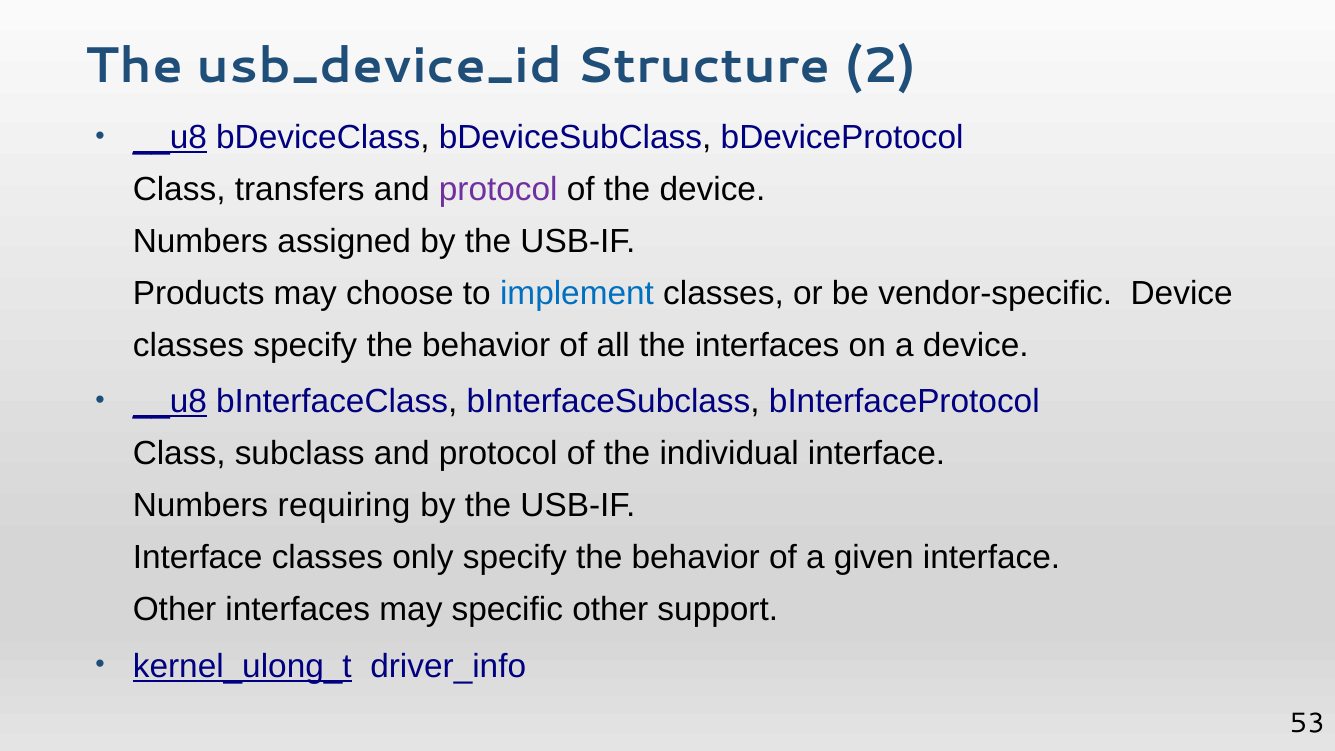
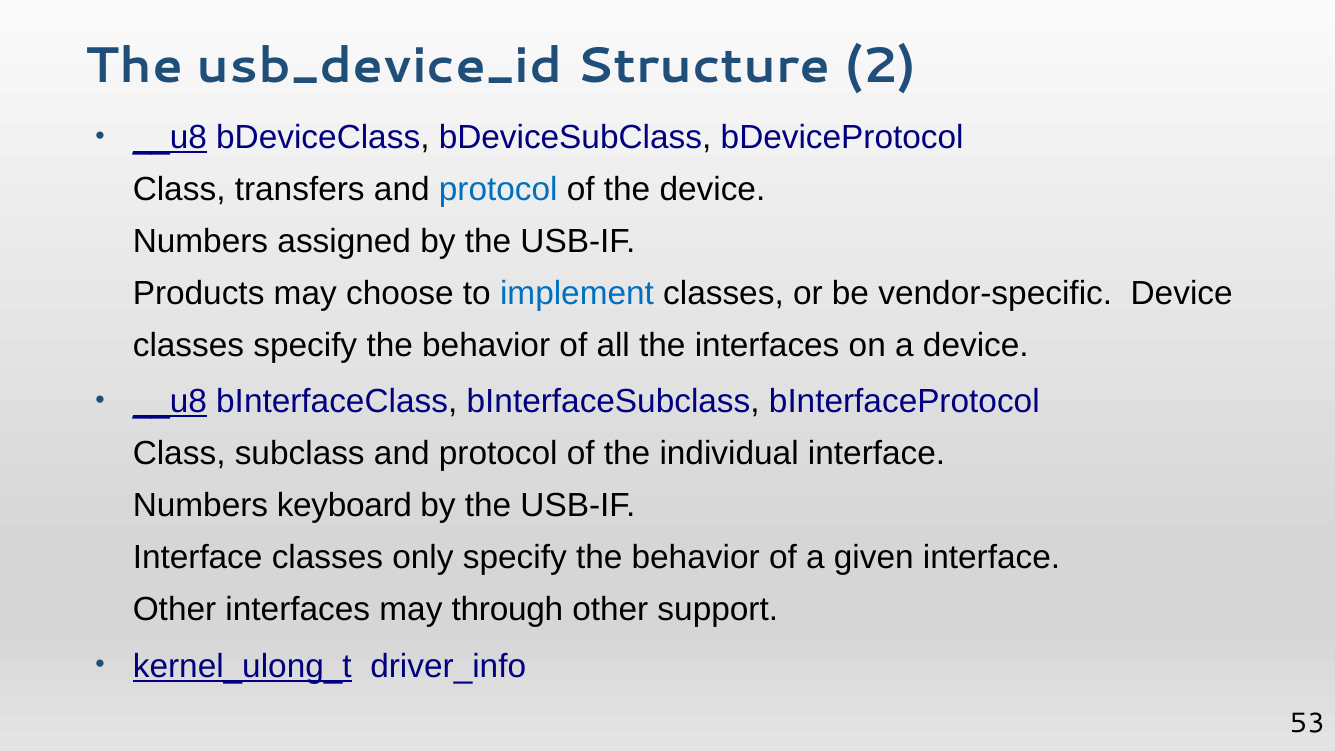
protocol at (498, 189) colour: purple -> blue
requiring: requiring -> keyboard
specific: specific -> through
